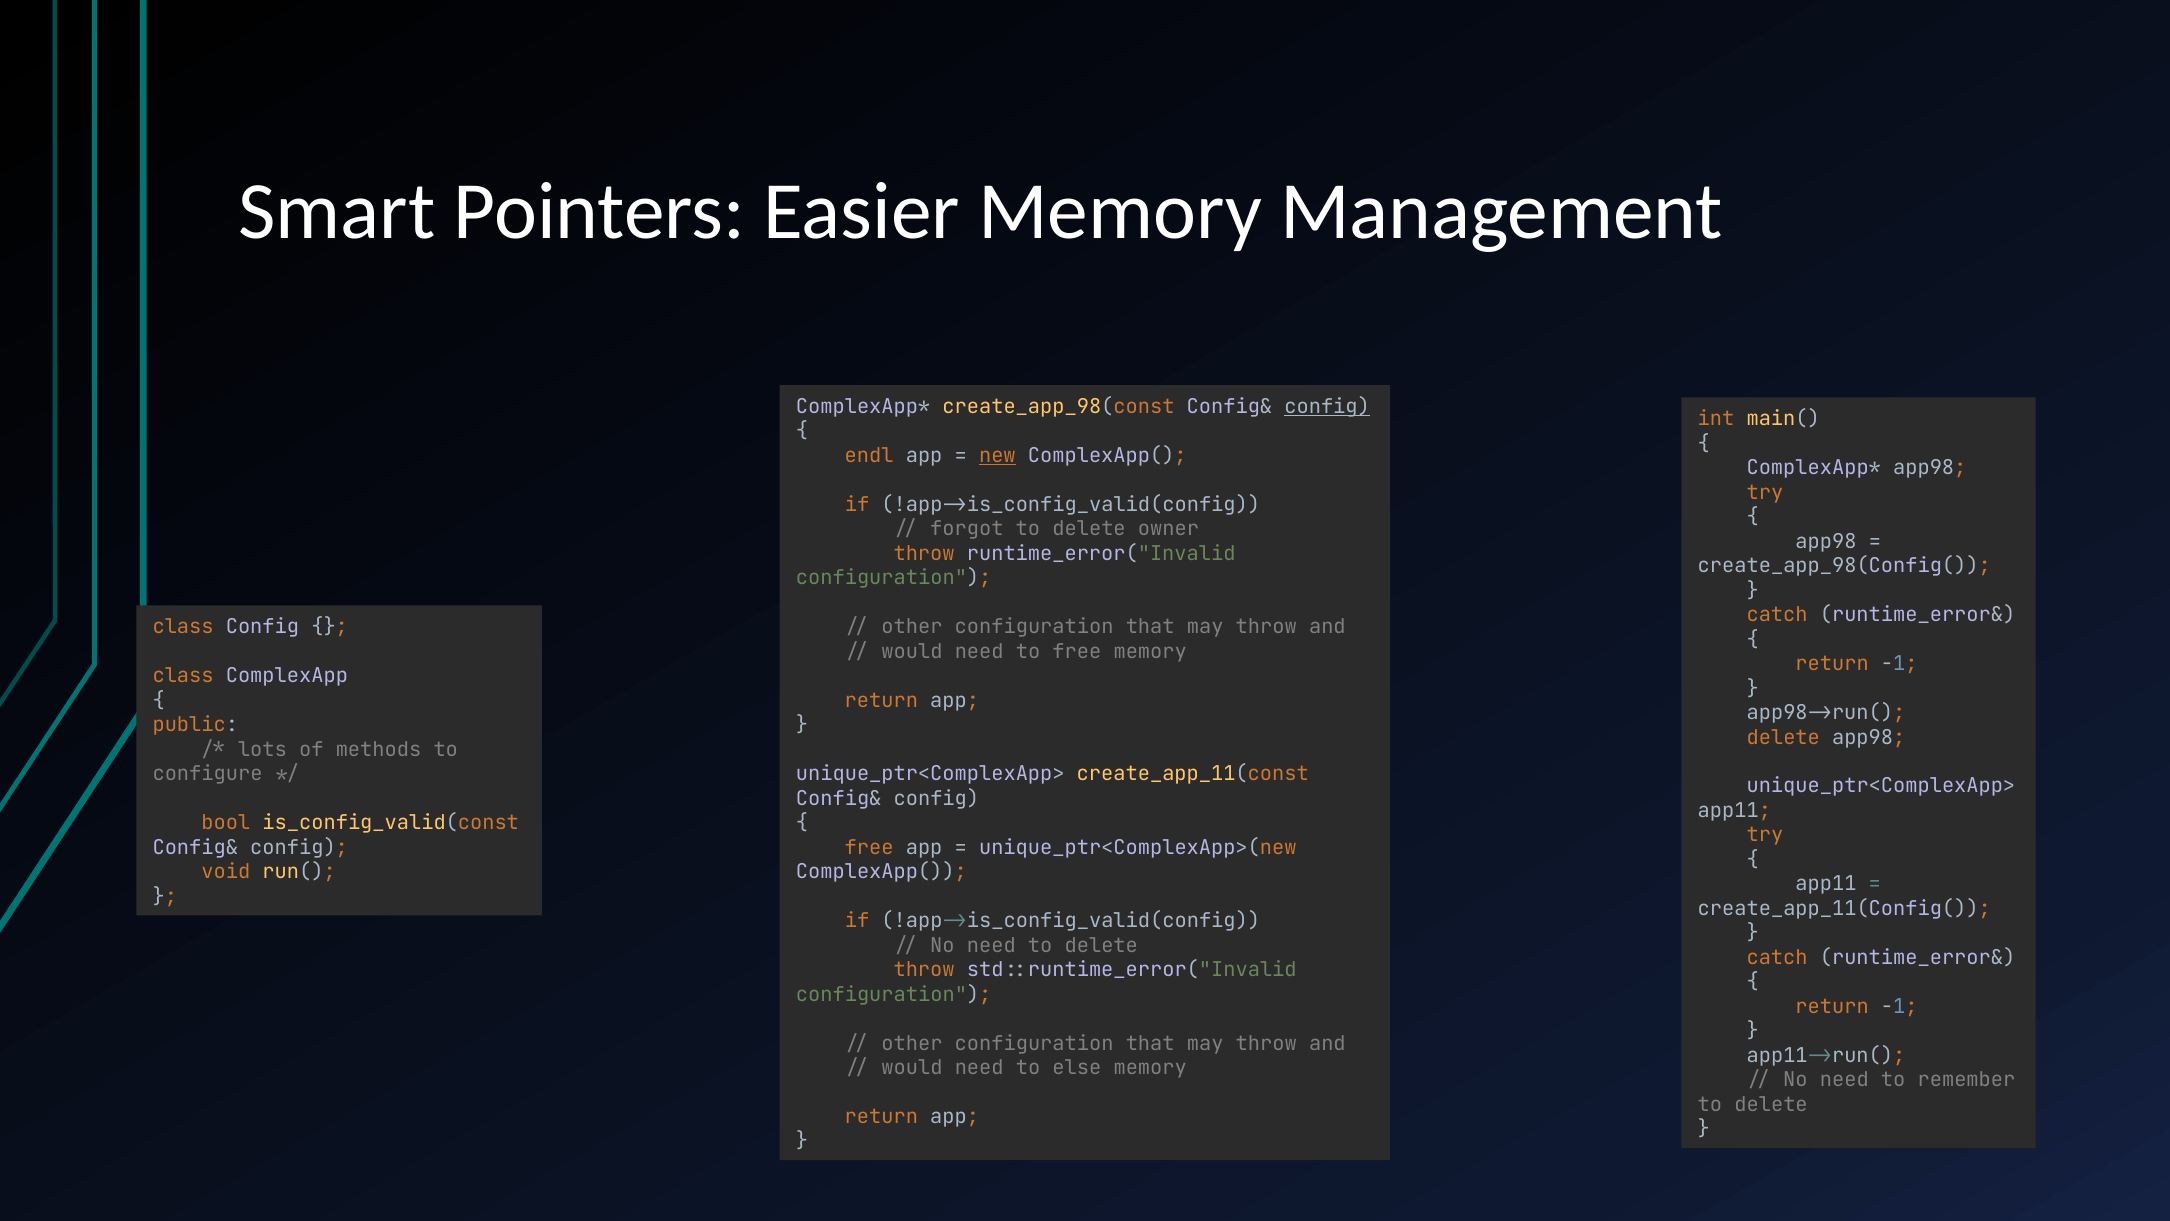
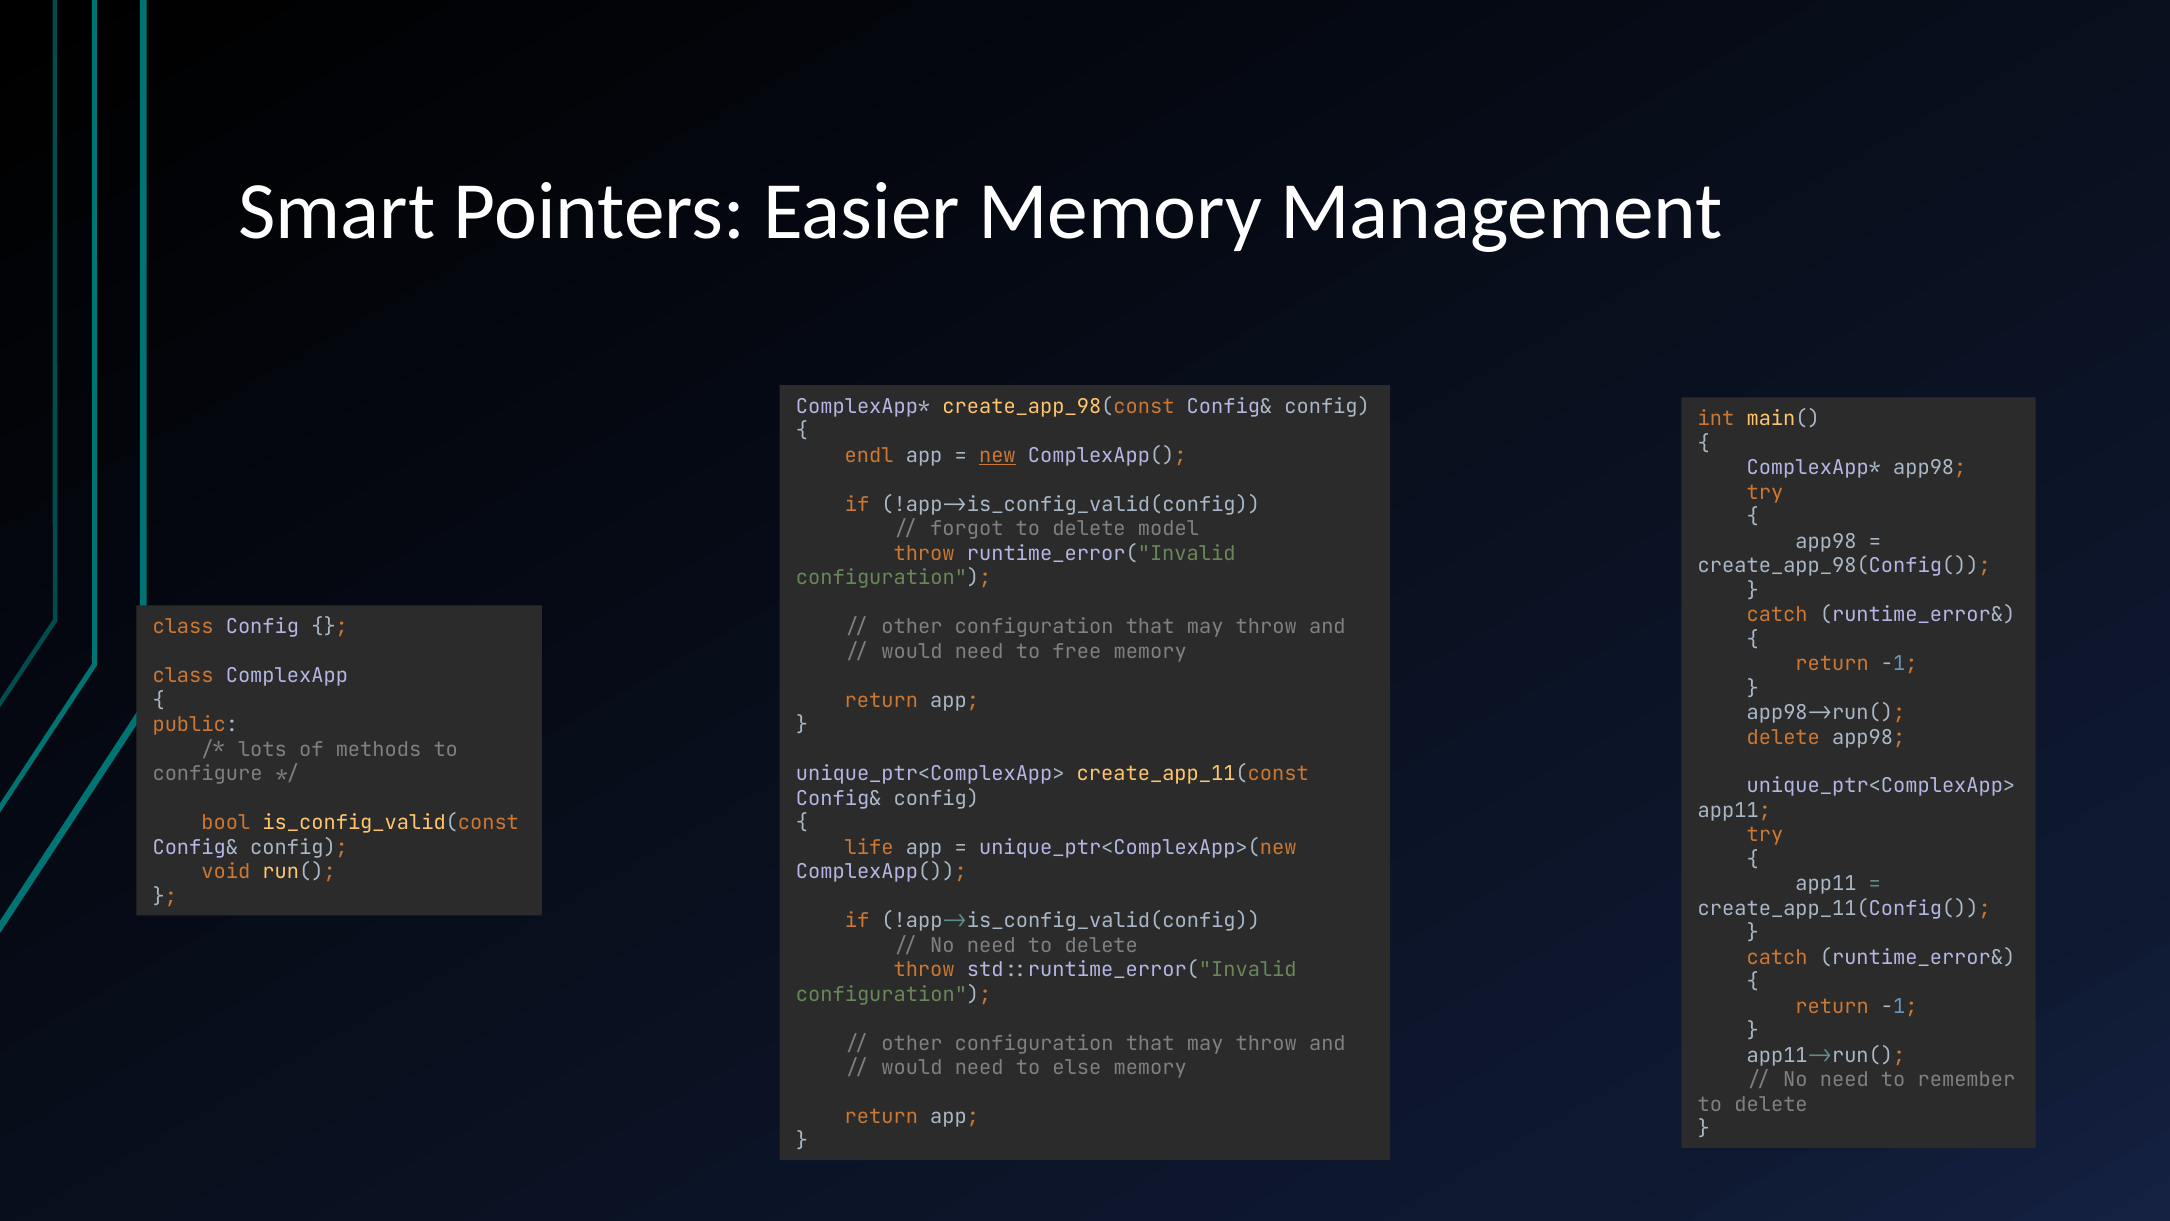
config at (1327, 407) underline: present -> none
owner: owner -> model
free at (869, 847): free -> life
